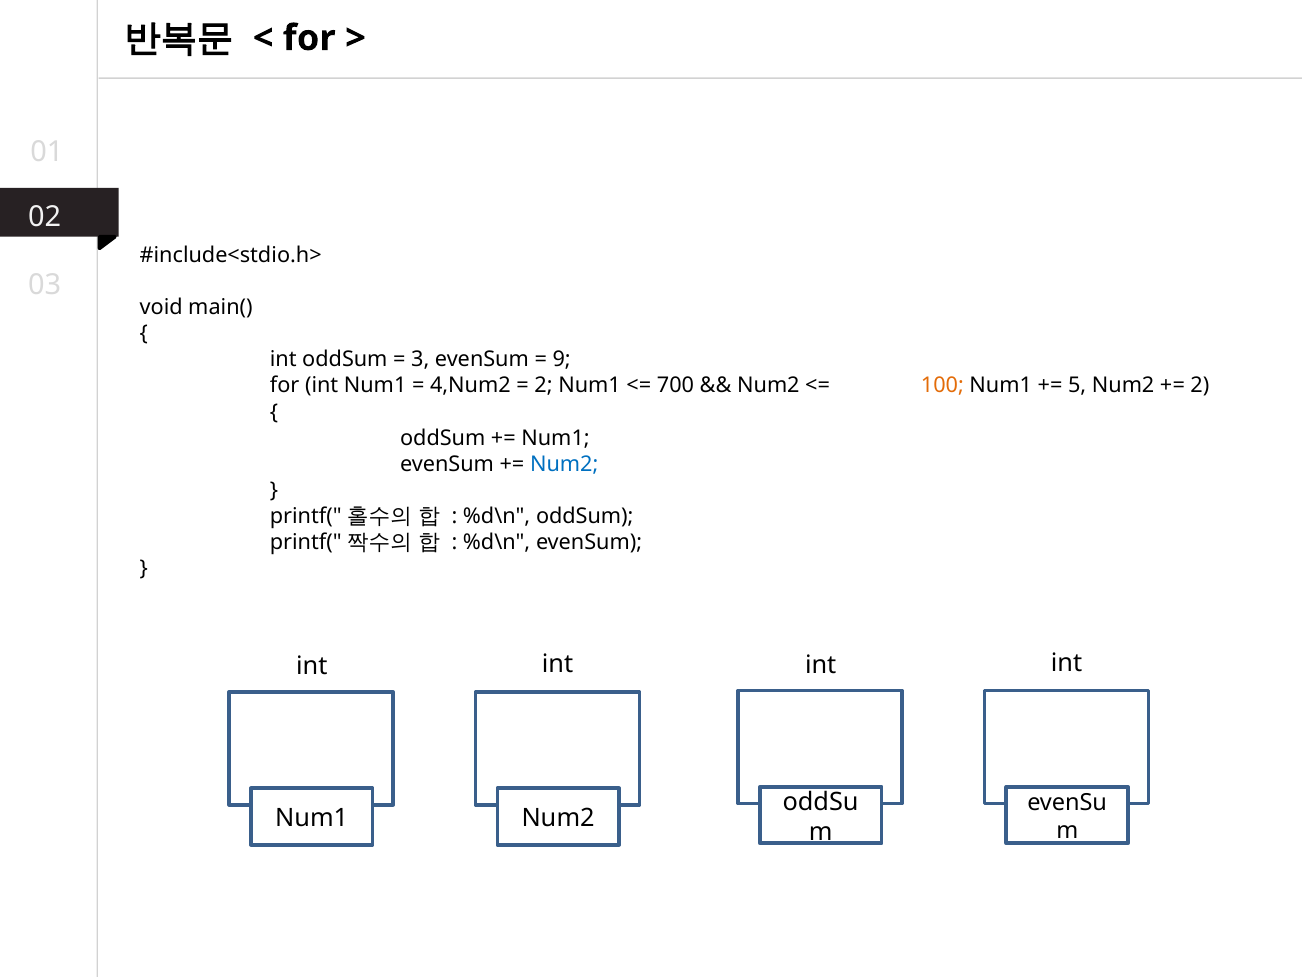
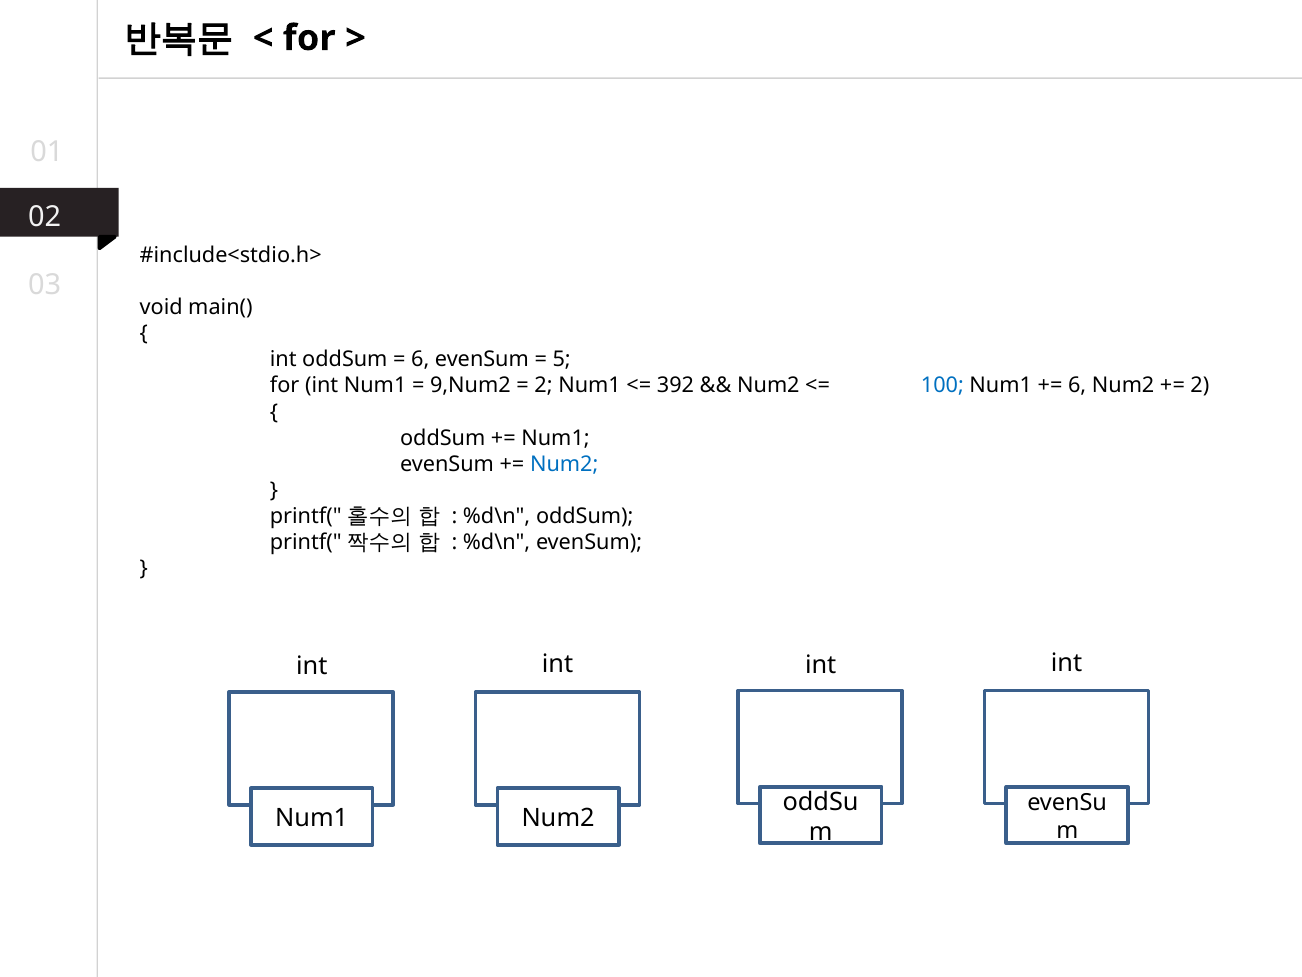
3 at (420, 360): 3 -> 6
9: 9 -> 5
4,Num2: 4,Num2 -> 9,Num2
700: 700 -> 392
100 colour: orange -> blue
5 at (1077, 386): 5 -> 6
